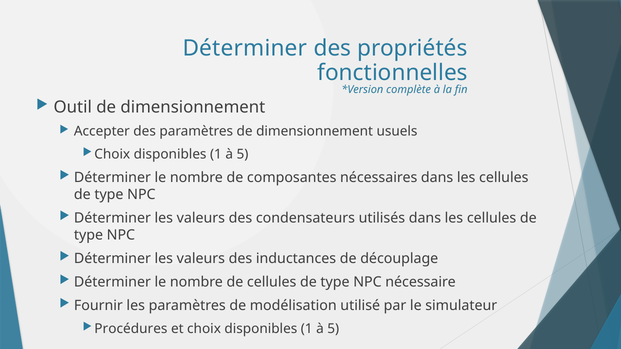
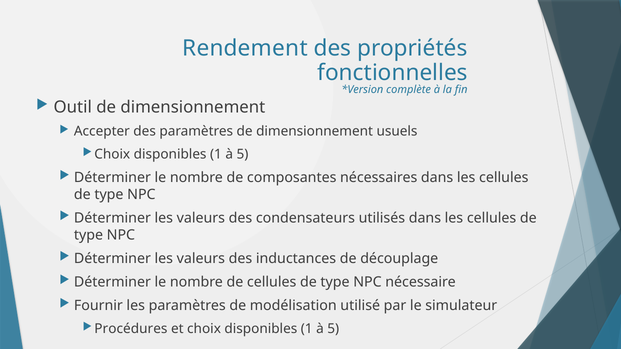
Déterminer at (245, 49): Déterminer -> Rendement
